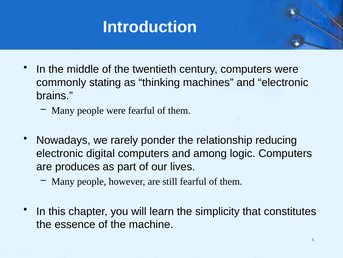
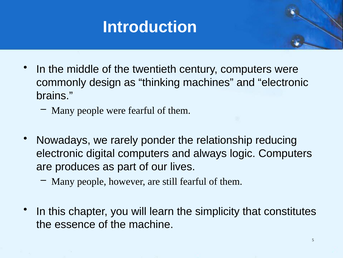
stating: stating -> design
among: among -> always
